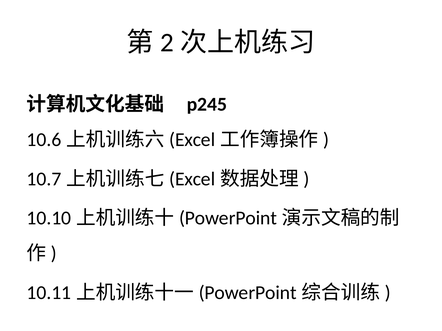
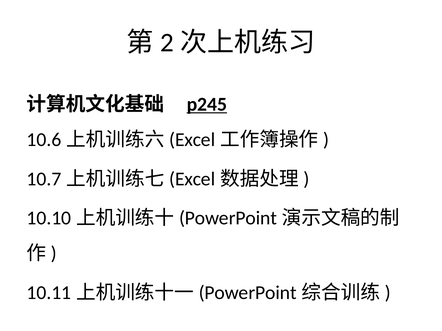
p245 underline: none -> present
